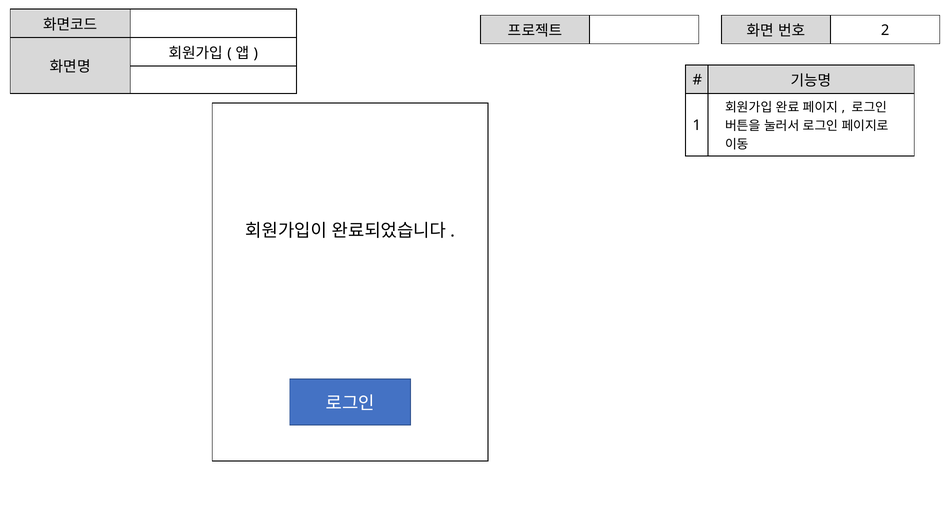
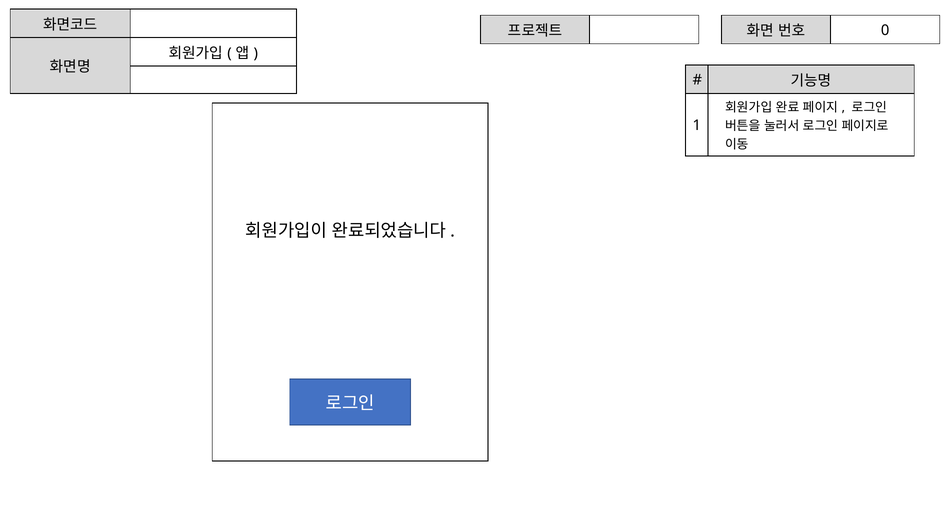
2: 2 -> 0
